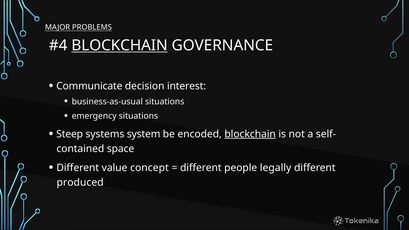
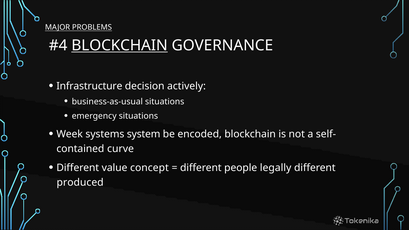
Communicate: Communicate -> Infrastructure
interest: interest -> actively
Steep: Steep -> Week
blockchain at (250, 134) underline: present -> none
space: space -> curve
